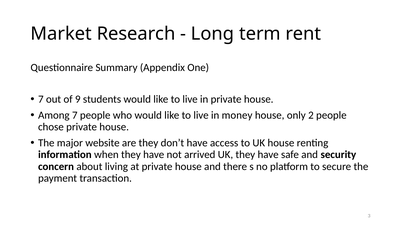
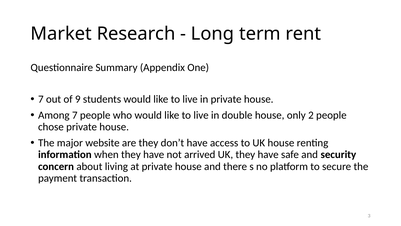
money: money -> double
